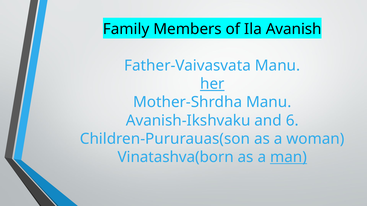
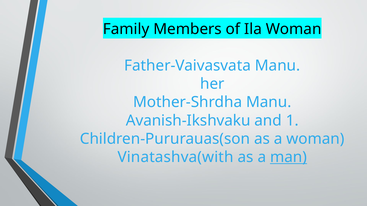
Ila Avanish: Avanish -> Woman
her underline: present -> none
6: 6 -> 1
Vinatashva(born: Vinatashva(born -> Vinatashva(with
